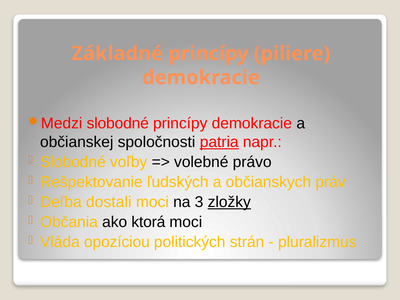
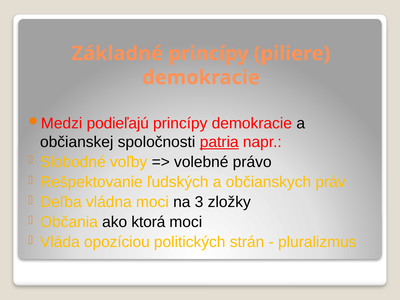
slobodné at (118, 123): slobodné -> podieľajú
dostali: dostali -> vládna
zložky underline: present -> none
